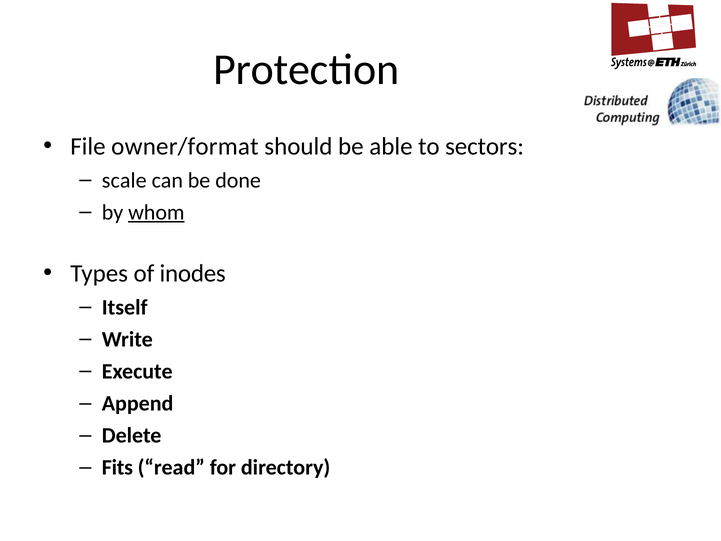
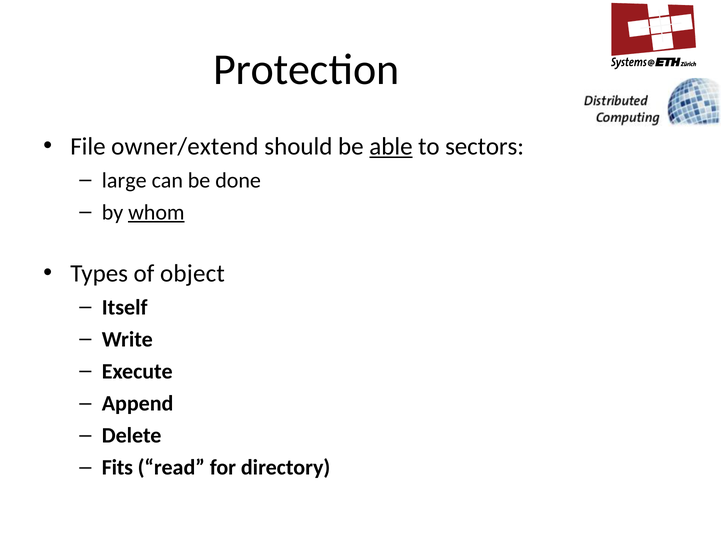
owner/format: owner/format -> owner/extend
able underline: none -> present
scale: scale -> large
inodes: inodes -> object
